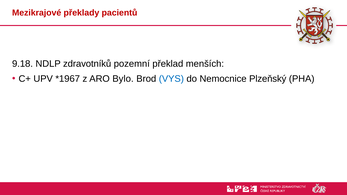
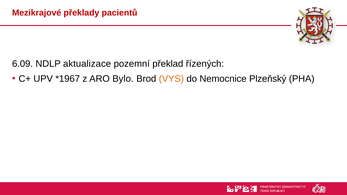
9.18: 9.18 -> 6.09
zdravotníků: zdravotníků -> aktualizace
menších: menších -> řízených
VYS colour: blue -> orange
